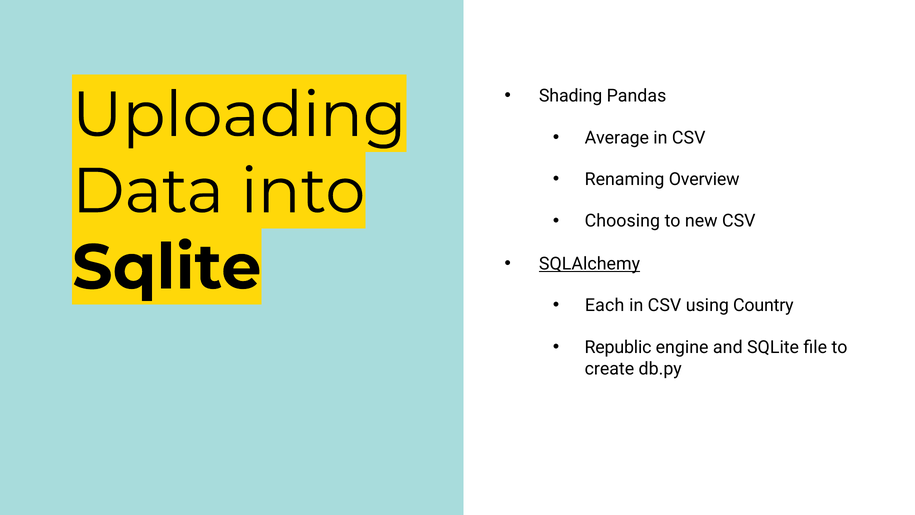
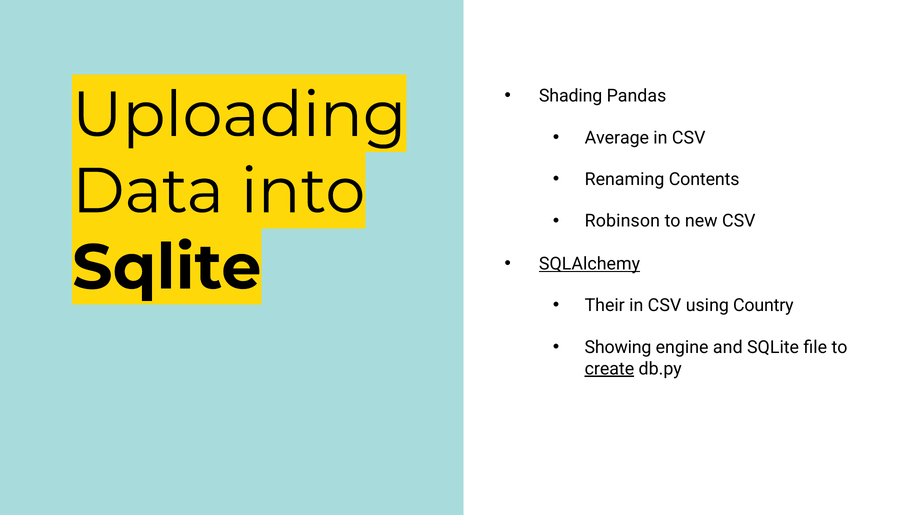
Overview: Overview -> Contents
Choosing: Choosing -> Robinson
Each: Each -> Their
Republic: Republic -> Showing
create underline: none -> present
